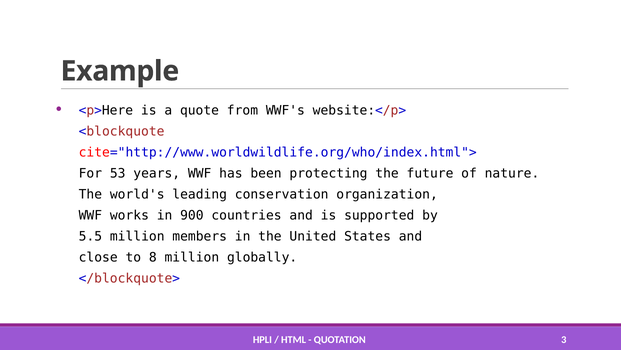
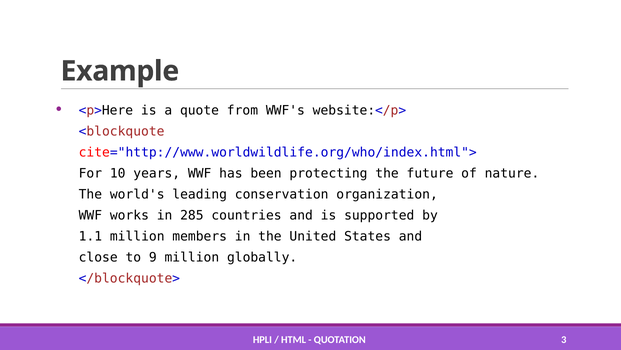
53: 53 -> 10
900: 900 -> 285
5.5: 5.5 -> 1.1
8: 8 -> 9
